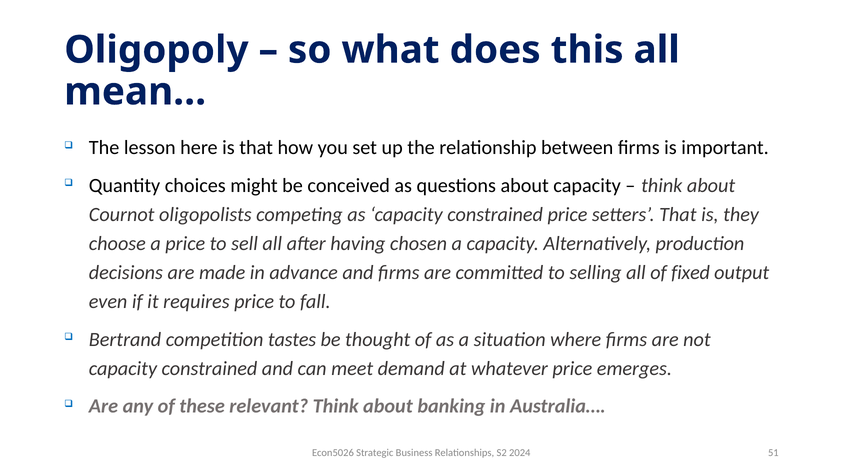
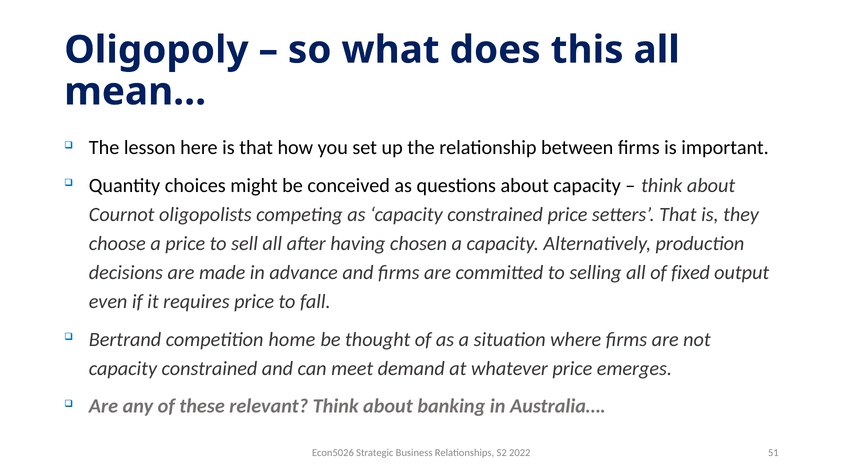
tastes: tastes -> home
2024: 2024 -> 2022
